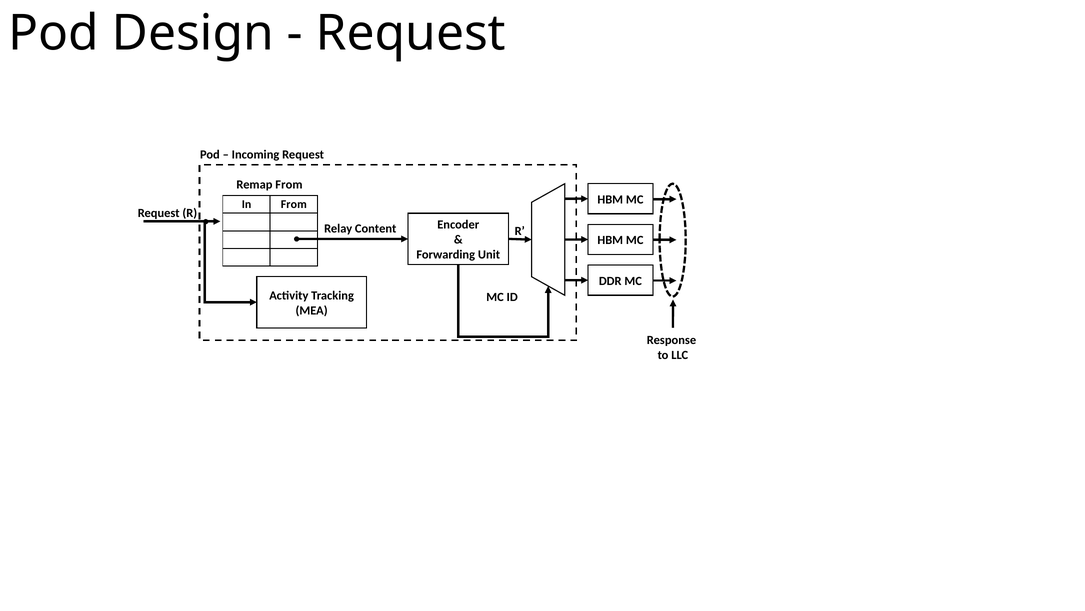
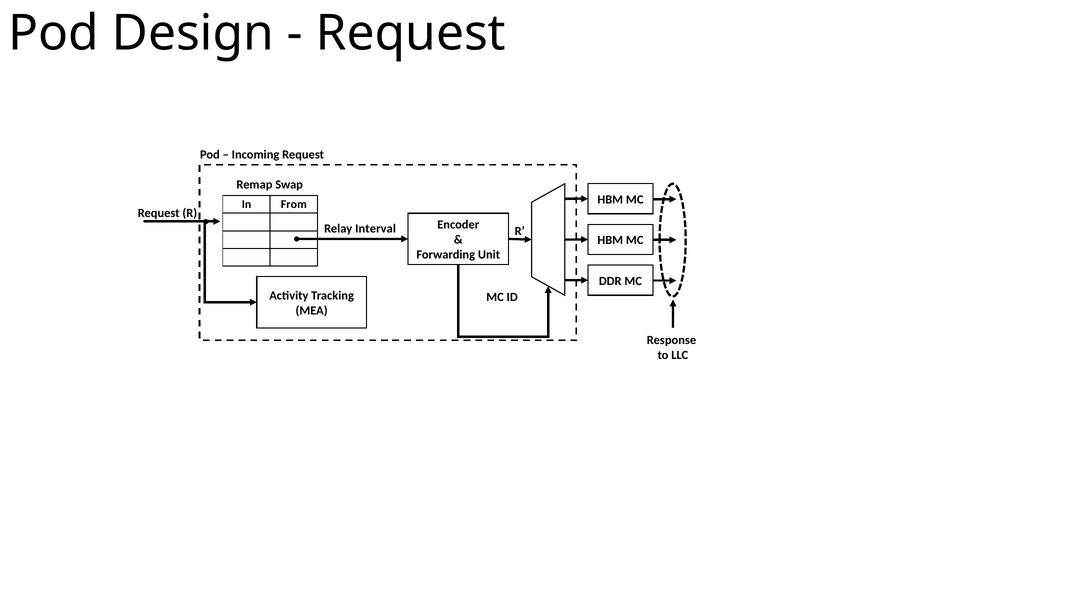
Remap From: From -> Swap
Content: Content -> Interval
